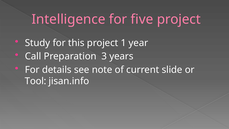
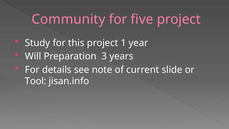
Intelligence: Intelligence -> Community
Call: Call -> Will
